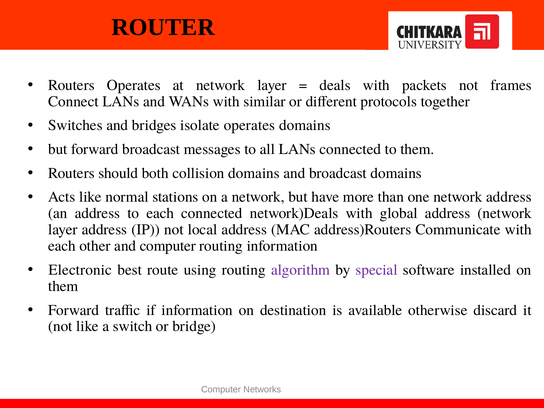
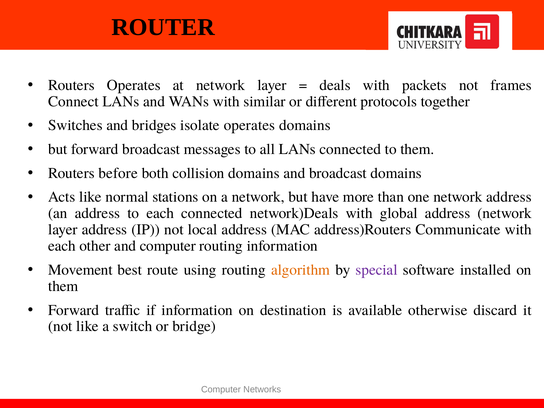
should: should -> before
Electronic: Electronic -> Movement
algorithm colour: purple -> orange
